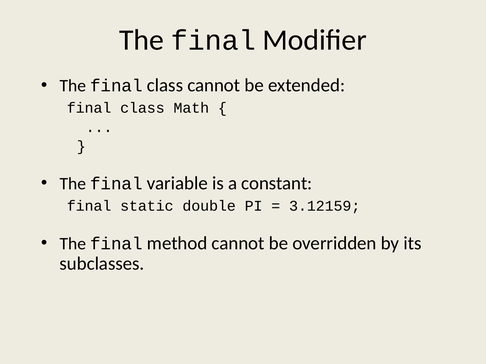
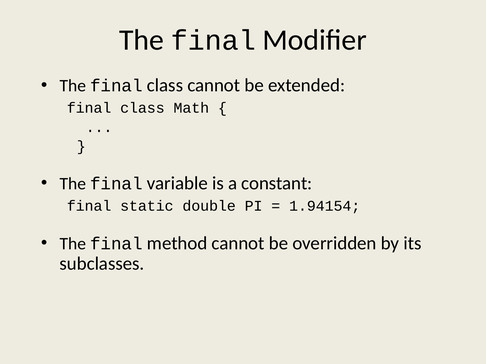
3.12159: 3.12159 -> 1.94154
